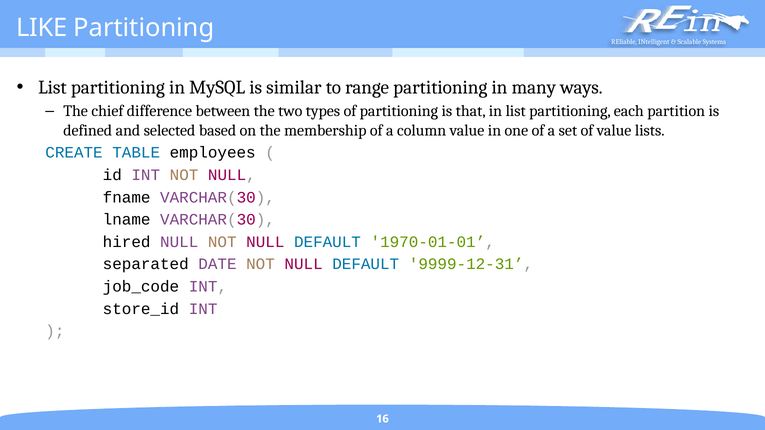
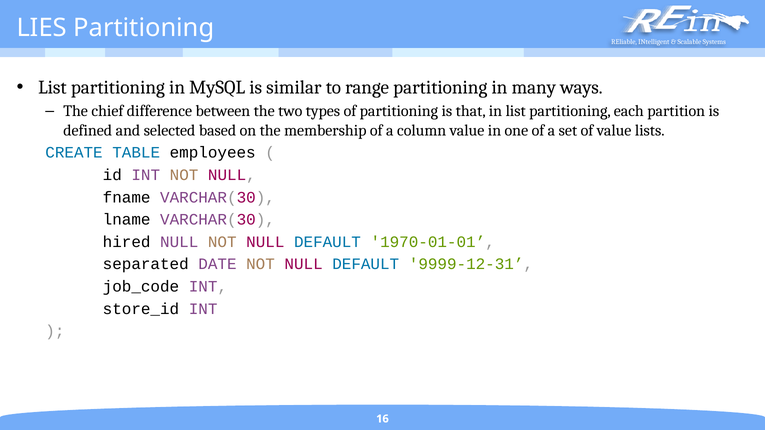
LIKE: LIKE -> LIES
